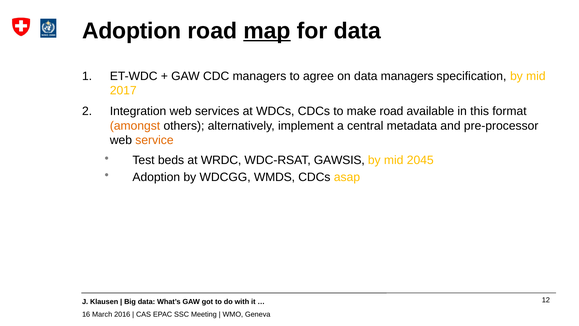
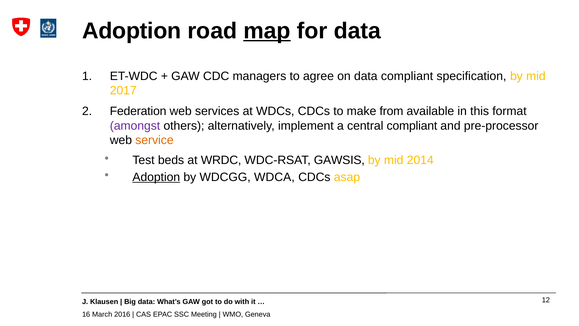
data managers: managers -> compliant
Integration: Integration -> Federation
make road: road -> from
amongst colour: orange -> purple
central metadata: metadata -> compliant
2045: 2045 -> 2014
Adoption at (156, 177) underline: none -> present
WMDS: WMDS -> WDCA
